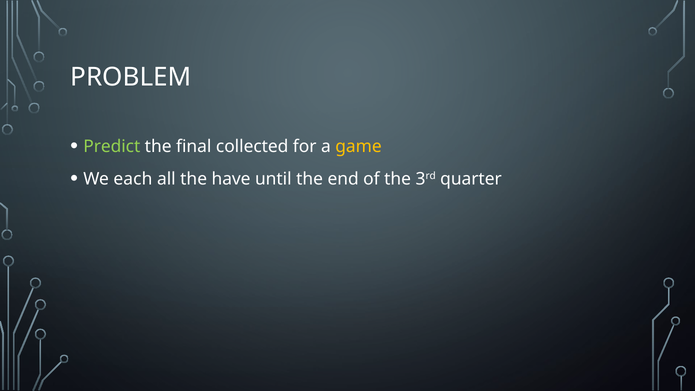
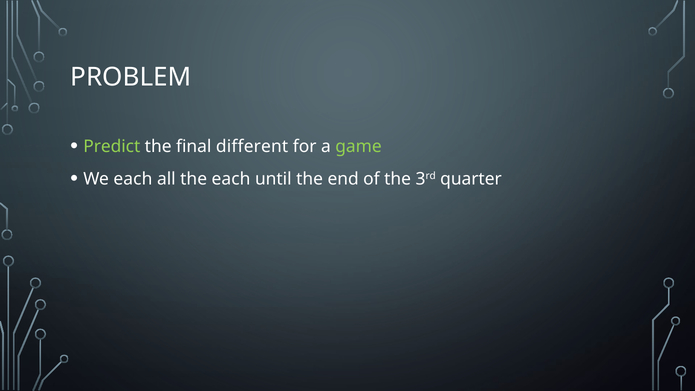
collected: collected -> different
game colour: yellow -> light green
the have: have -> each
